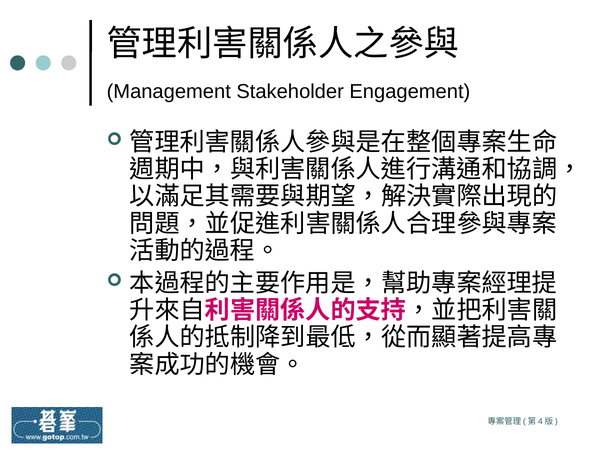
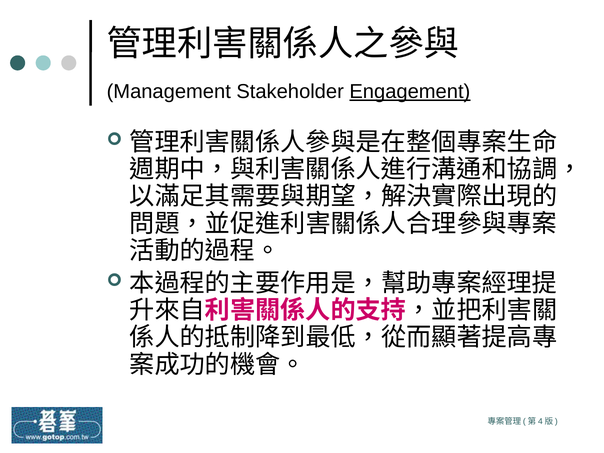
Engagement underline: none -> present
